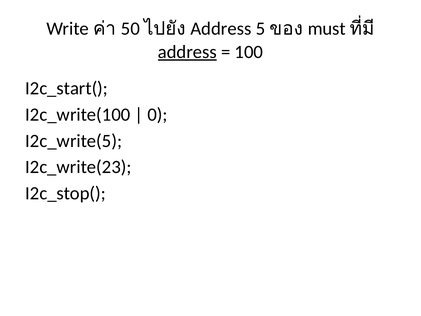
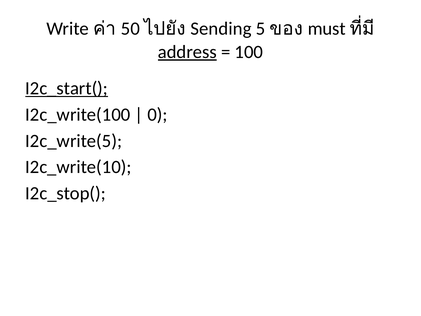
Address at (221, 29): Address -> Sending
I2c_start( underline: none -> present
I2c_write(23: I2c_write(23 -> I2c_write(10
